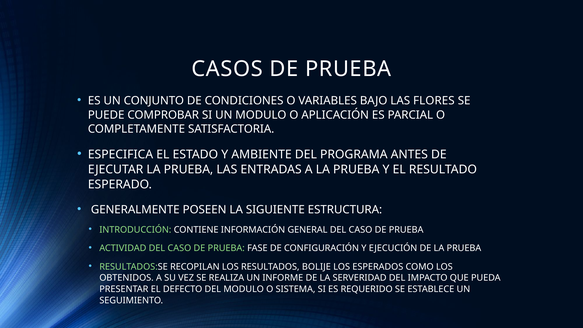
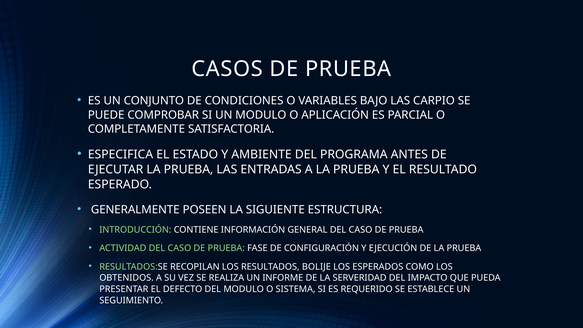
FLORES: FLORES -> CARPIO
